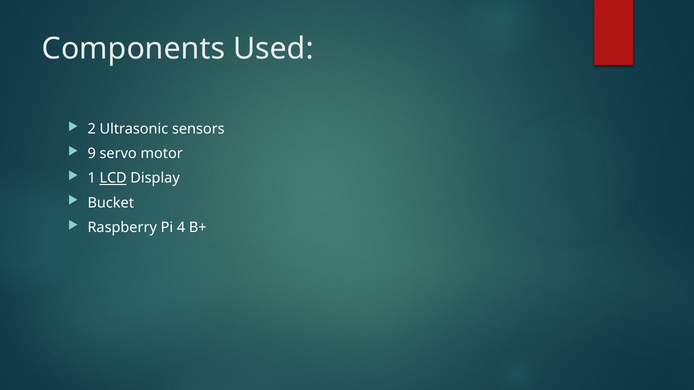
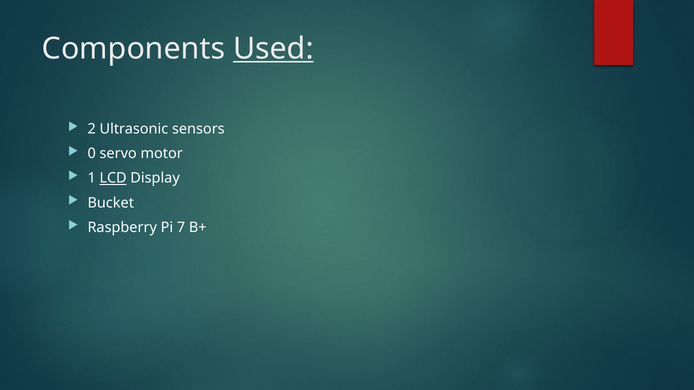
Used underline: none -> present
9: 9 -> 0
4: 4 -> 7
